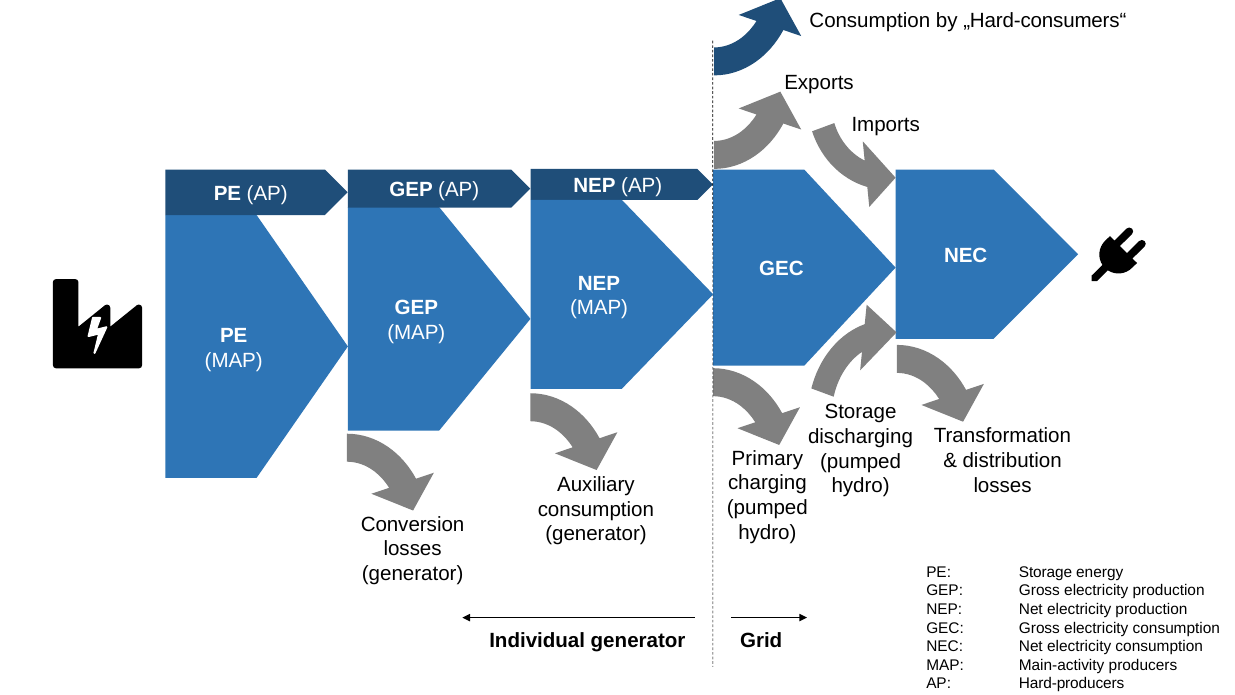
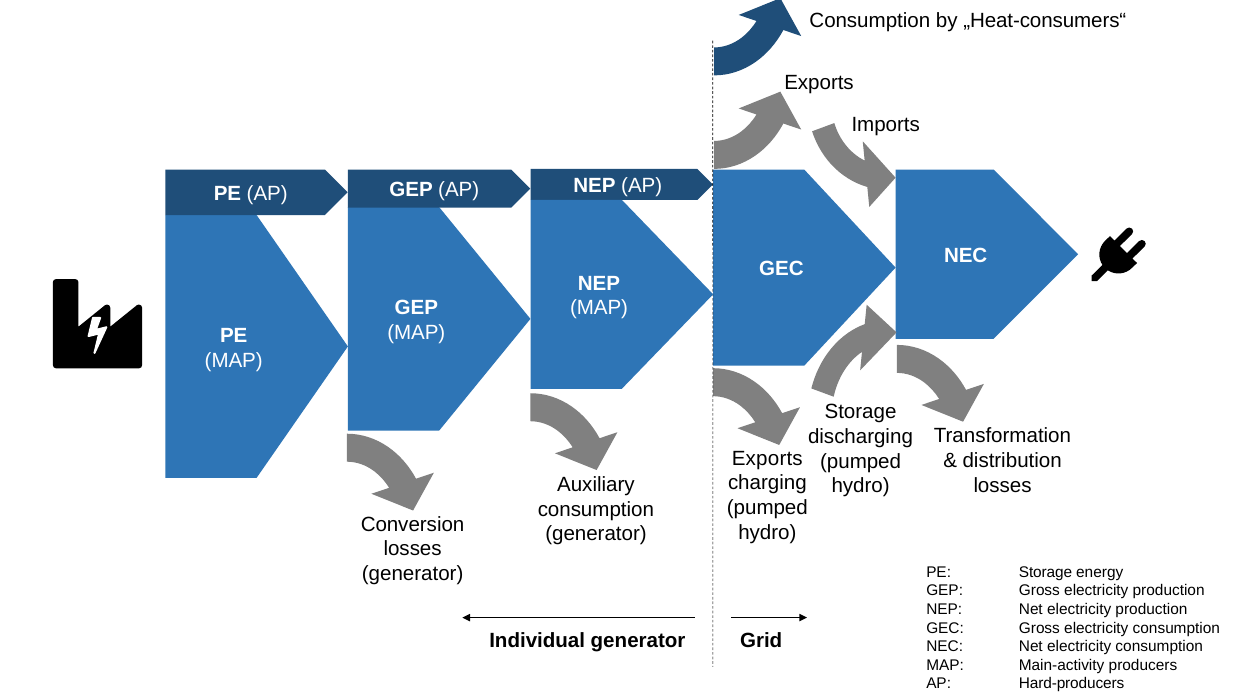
„Hard-consumers“: „Hard-consumers“ -> „Heat-consumers“
Primary at (767, 458): Primary -> Exports
